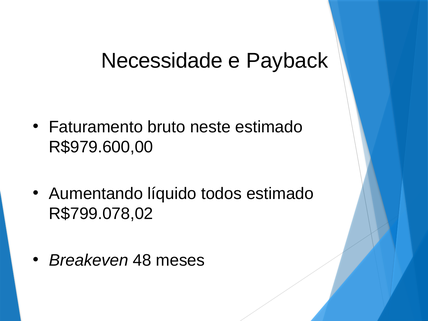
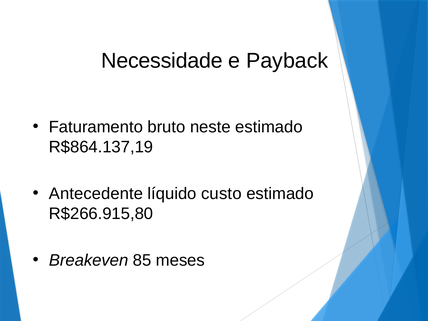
R$979.600,00: R$979.600,00 -> R$864.137,19
Aumentando: Aumentando -> Antecedente
todos: todos -> custo
R$799.078,02: R$799.078,02 -> R$266.915,80
48: 48 -> 85
